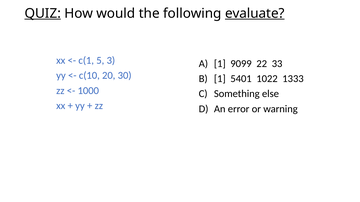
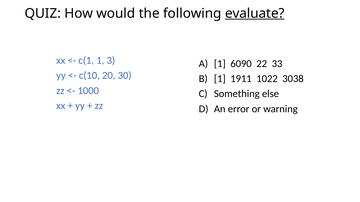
QUIZ underline: present -> none
c(1 5: 5 -> 1
9099: 9099 -> 6090
5401: 5401 -> 1911
1333: 1333 -> 3038
